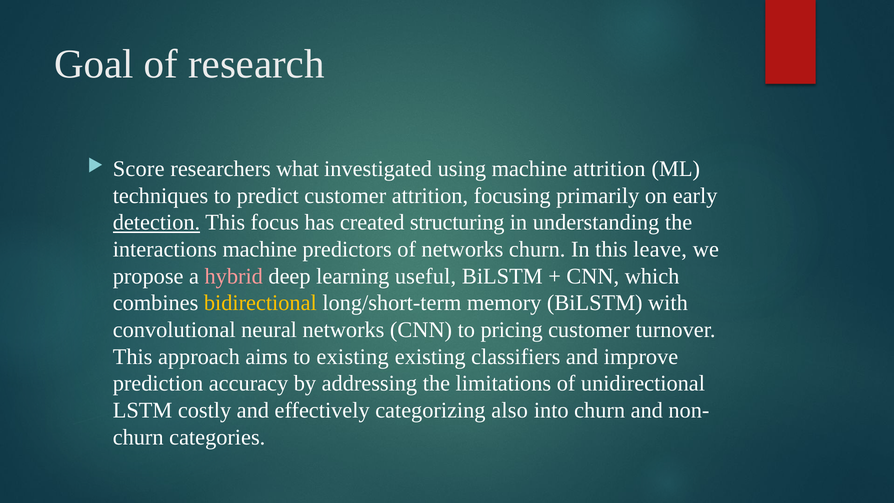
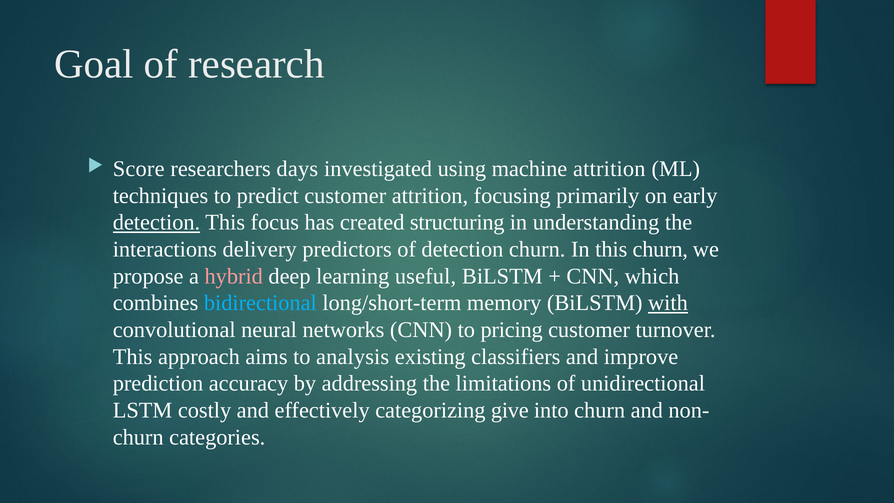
what: what -> days
interactions machine: machine -> delivery
of networks: networks -> detection
this leave: leave -> churn
bidirectional colour: yellow -> light blue
with underline: none -> present
to existing: existing -> analysis
also: also -> give
